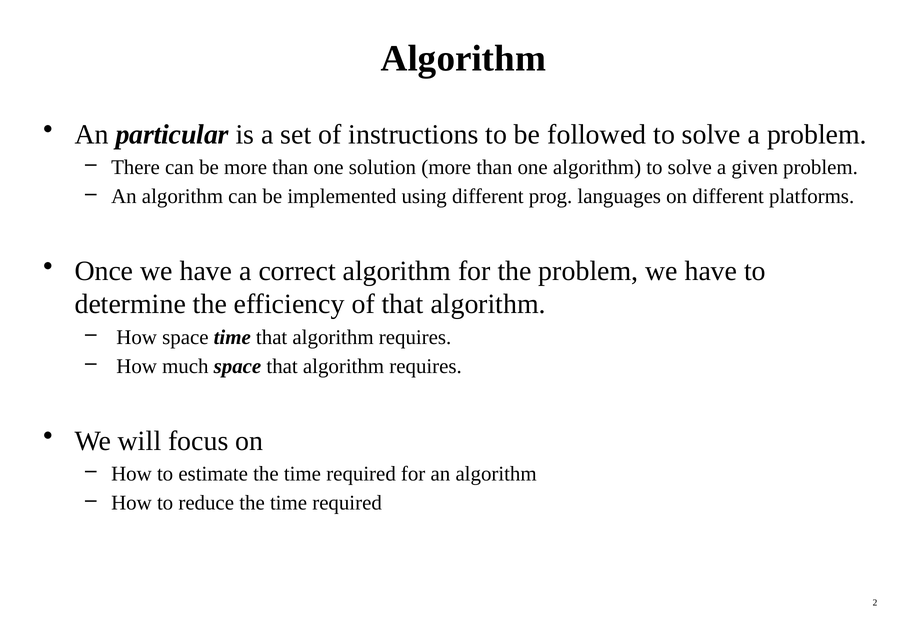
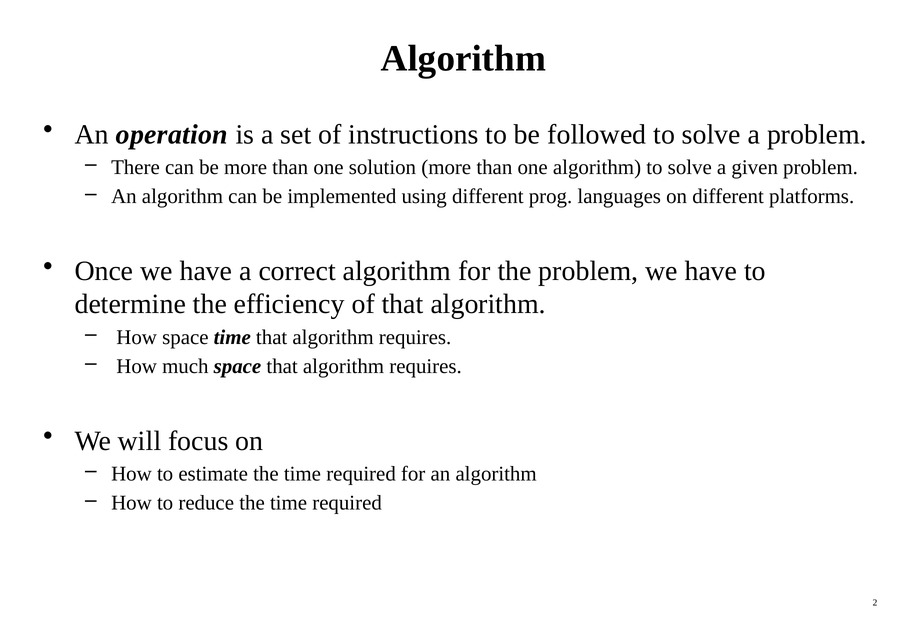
particular: particular -> operation
